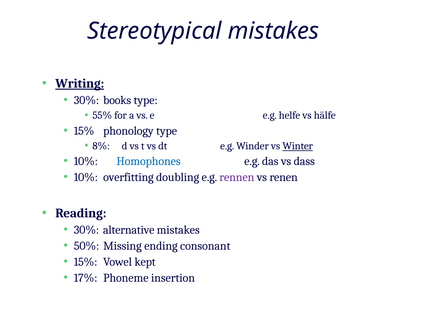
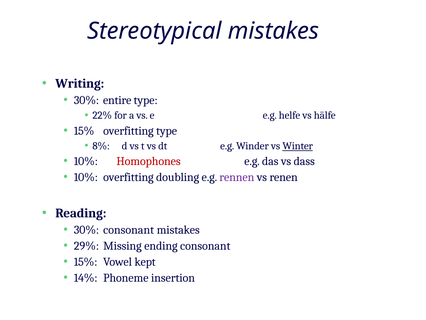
Writing underline: present -> none
books: books -> entire
55%: 55% -> 22%
15% phonology: phonology -> overfitting
Homophones colour: blue -> red
30% alternative: alternative -> consonant
50%: 50% -> 29%
17%: 17% -> 14%
